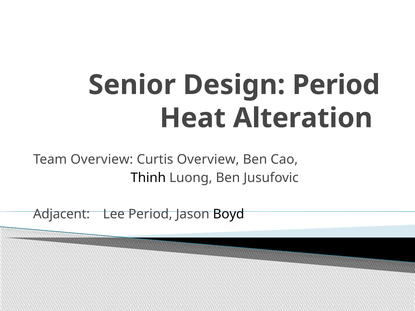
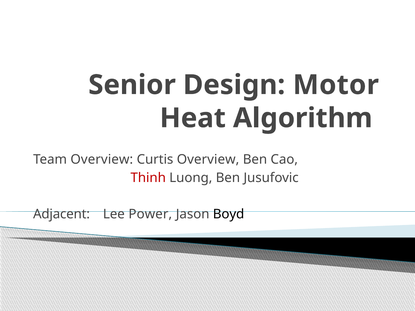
Design Period: Period -> Motor
Alteration: Alteration -> Algorithm
Thinh colour: black -> red
Lee Period: Period -> Power
